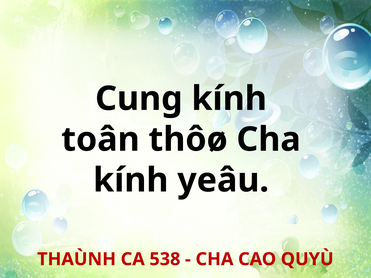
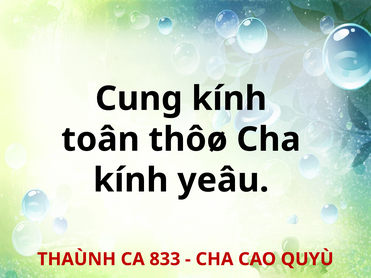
538: 538 -> 833
